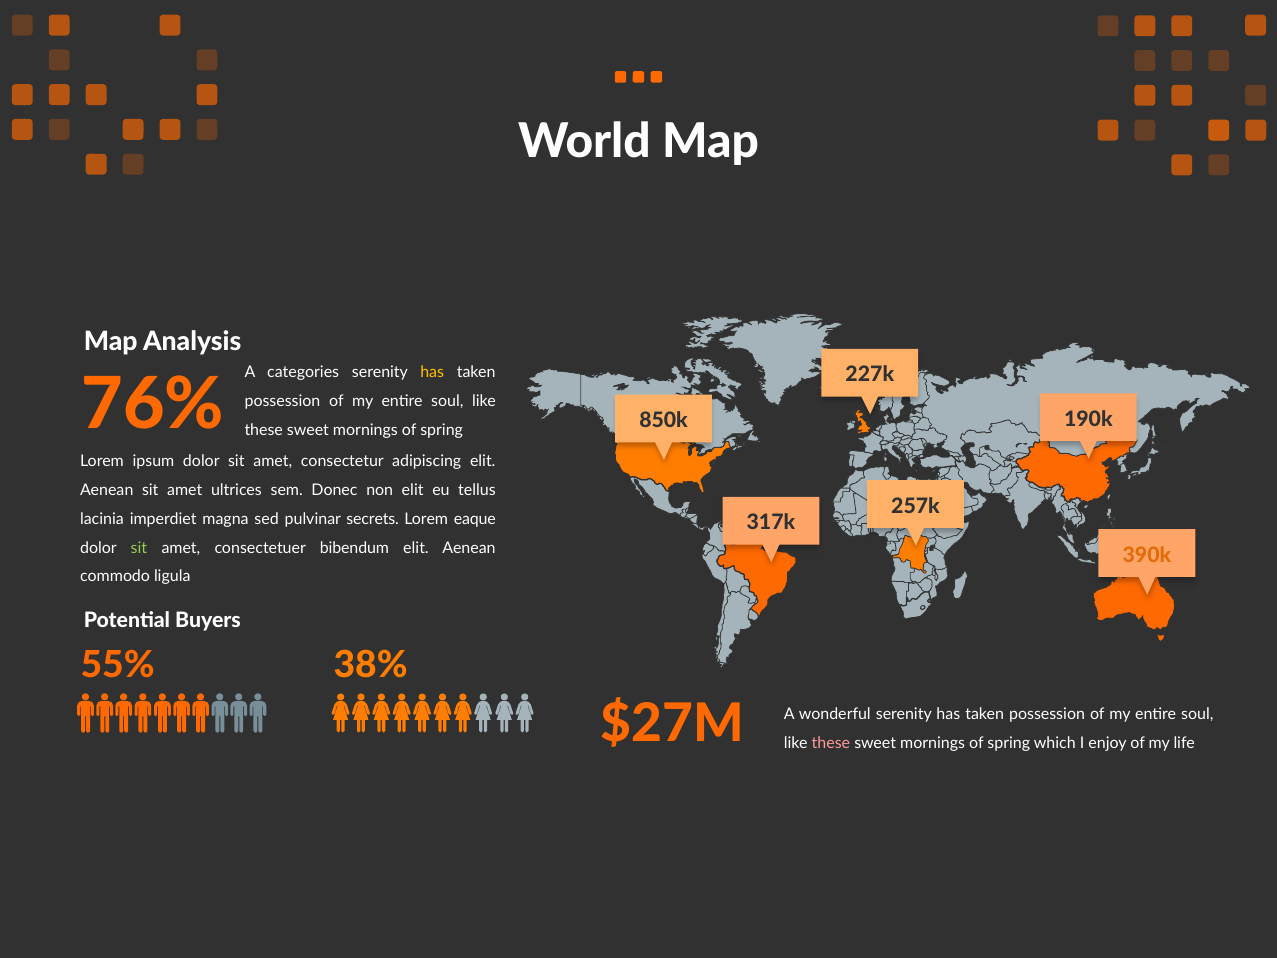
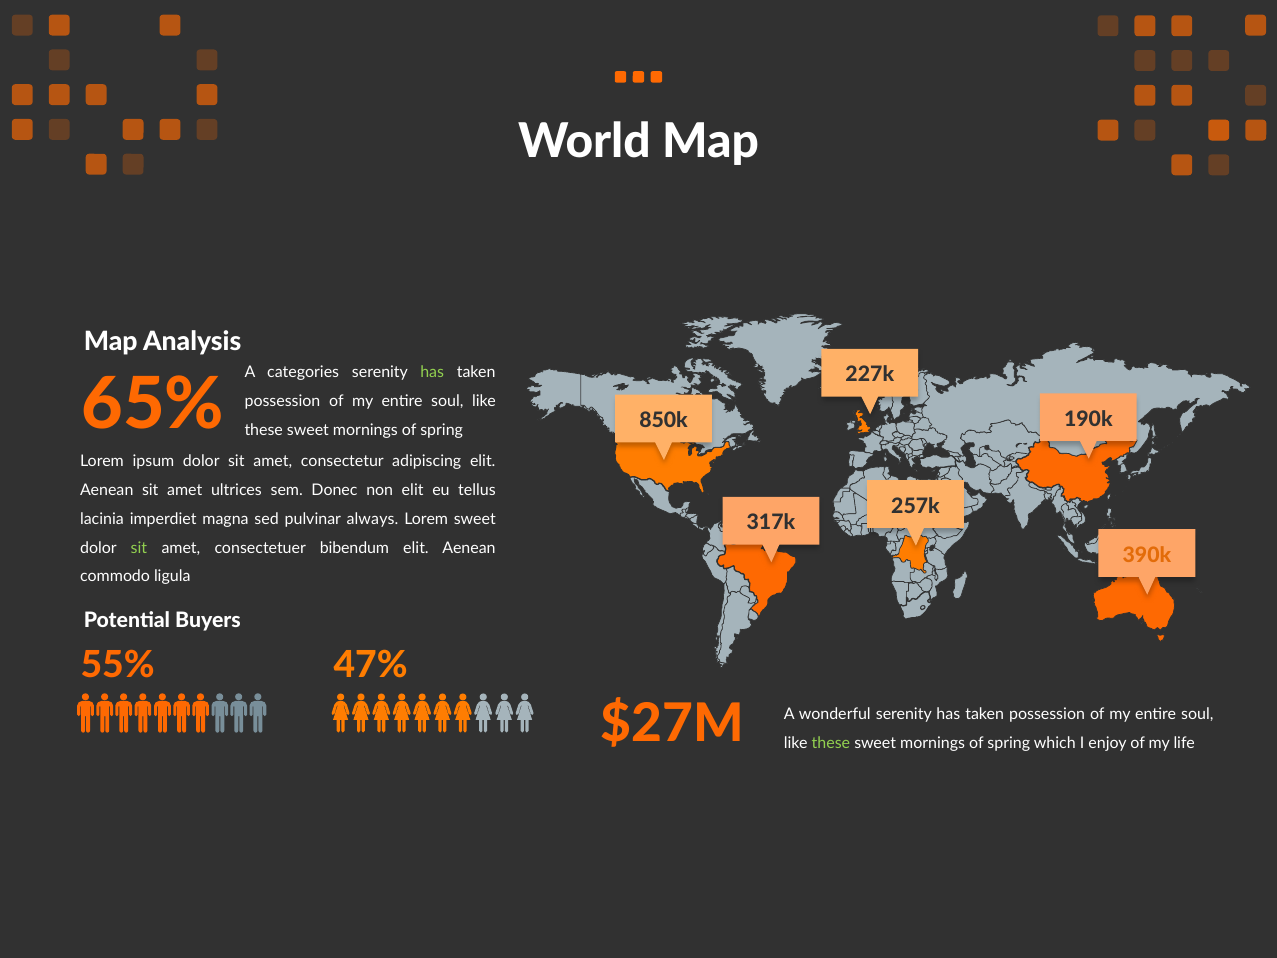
has at (432, 372) colour: yellow -> light green
76%: 76% -> 65%
secrets: secrets -> always
Lorem eaque: eaque -> sweet
38%: 38% -> 47%
these at (831, 743) colour: pink -> light green
